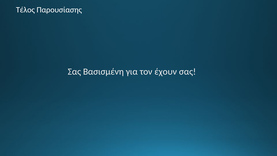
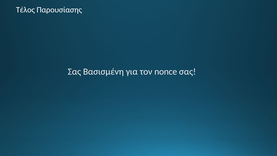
έχουν: έχουν -> nonce
